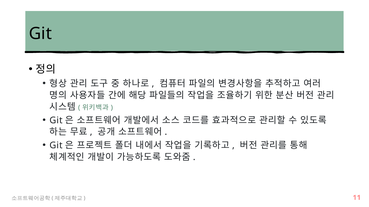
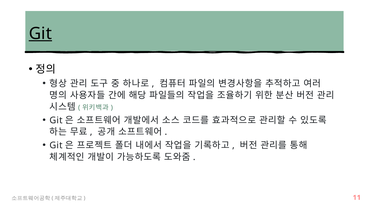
Git at (40, 34) underline: none -> present
